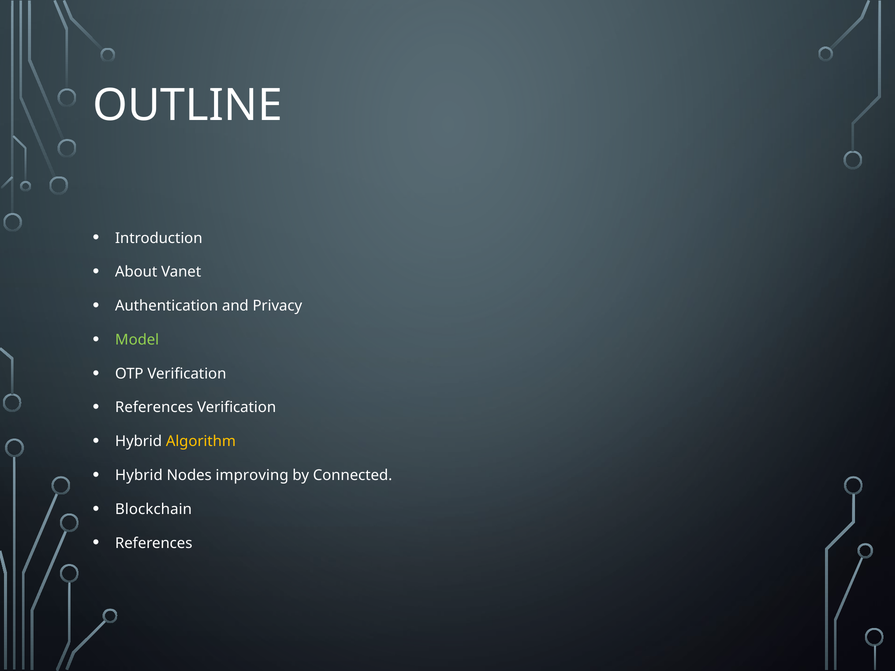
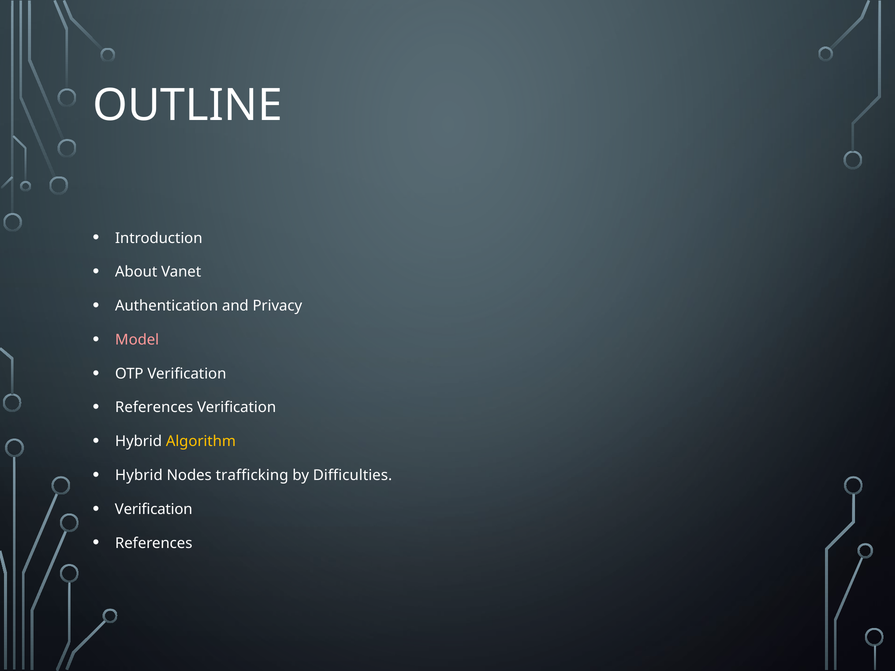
Model colour: light green -> pink
improving: improving -> trafficking
Connected: Connected -> Difficulties
Blockchain at (154, 509): Blockchain -> Verification
